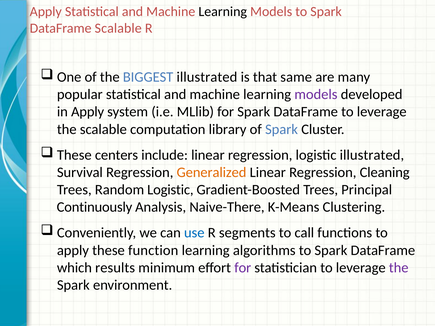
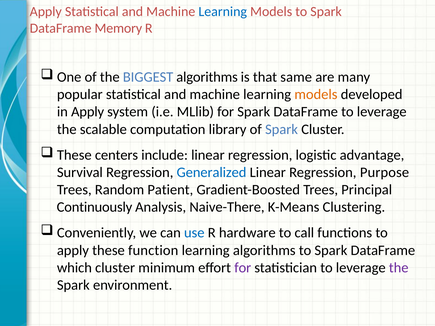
Learning at (223, 12) colour: black -> blue
DataFrame Scalable: Scalable -> Memory
BIGGEST illustrated: illustrated -> algorithms
models at (316, 95) colour: purple -> orange
logistic illustrated: illustrated -> advantage
Generalized colour: orange -> blue
Cleaning: Cleaning -> Purpose
Random Logistic: Logistic -> Patient
segments: segments -> hardware
which results: results -> cluster
